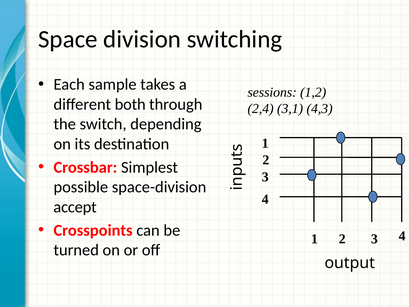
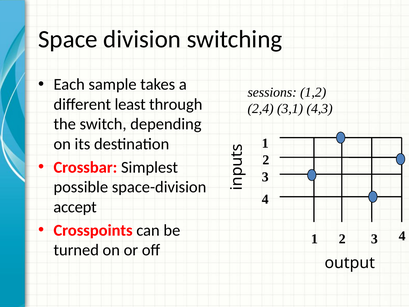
both: both -> least
